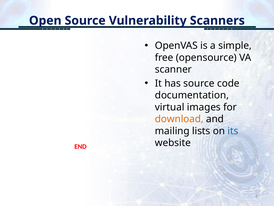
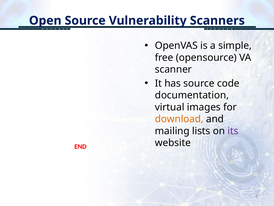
its colour: blue -> purple
